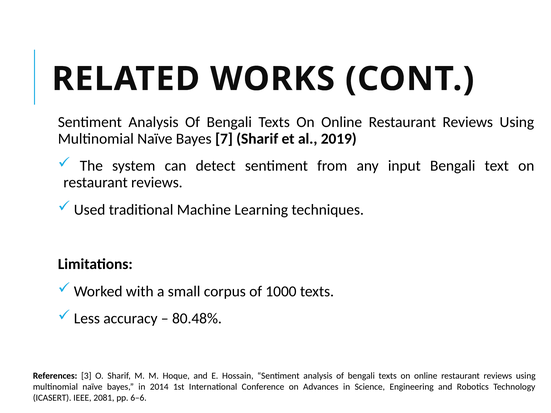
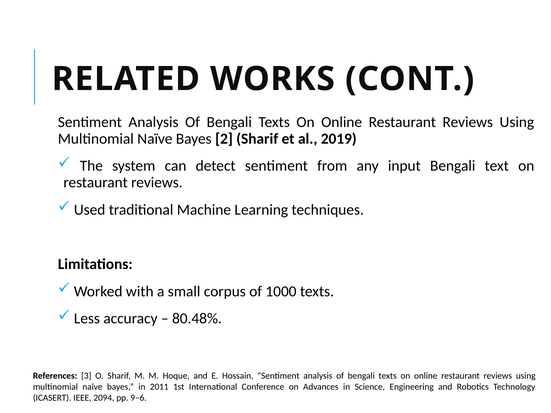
7: 7 -> 2
2014: 2014 -> 2011
2081: 2081 -> 2094
6–6: 6–6 -> 9–6
